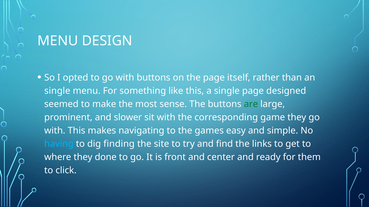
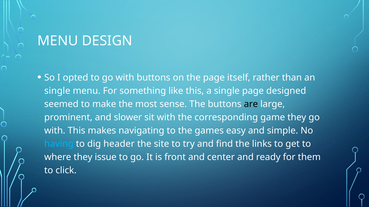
are colour: green -> black
finding: finding -> header
done: done -> issue
